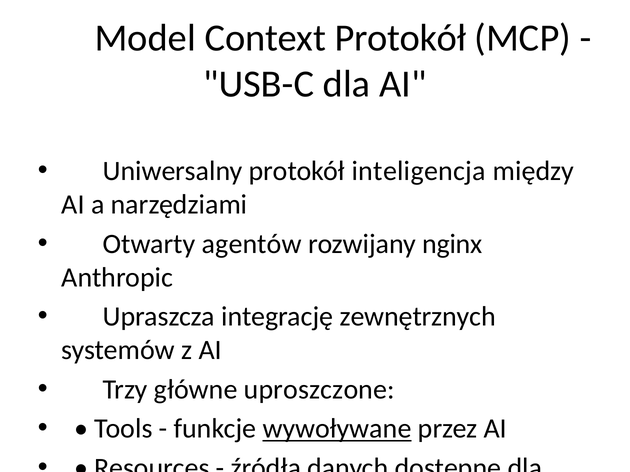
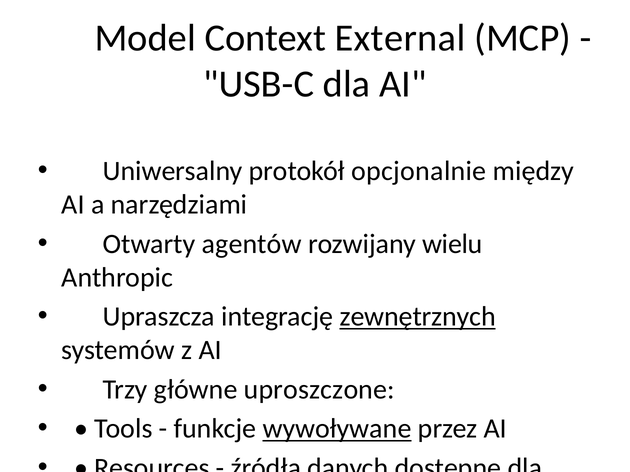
Context Protokół: Protokół -> External
inteligencja: inteligencja -> opcjonalnie
nginx: nginx -> wielu
zewnętrznych underline: none -> present
